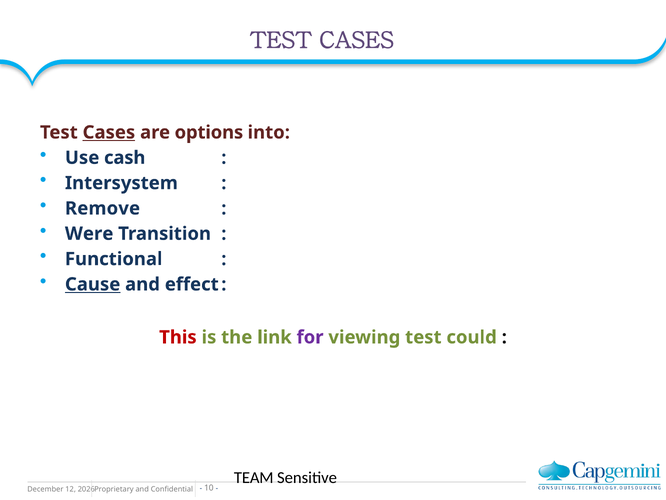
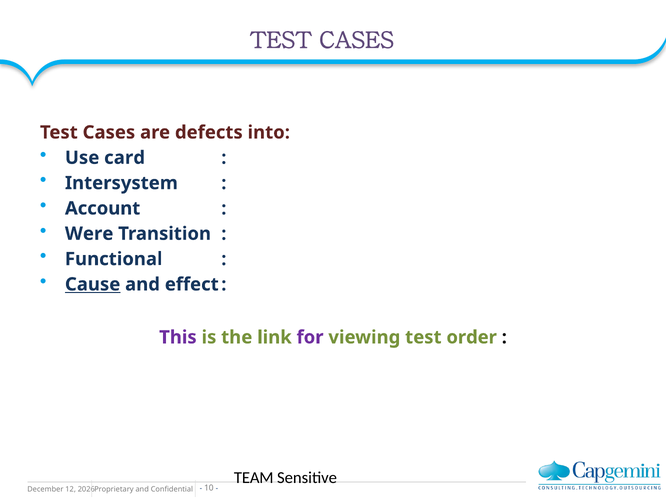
Cases at (109, 132) underline: present -> none
options: options -> defects
cash: cash -> card
Remove: Remove -> Account
This colour: red -> purple
could: could -> order
